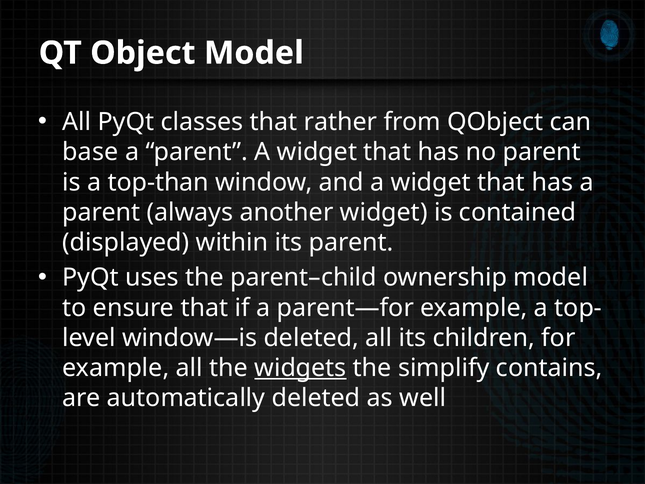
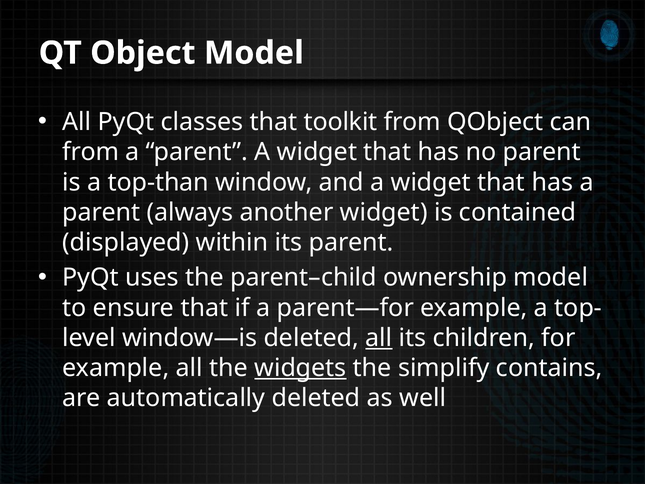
rather: rather -> toolkit
base at (90, 152): base -> from
all at (379, 338) underline: none -> present
